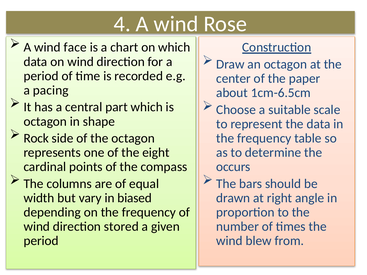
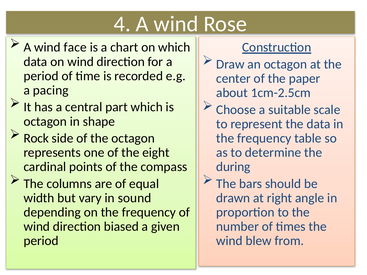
1cm-6.5cm: 1cm-6.5cm -> 1cm-2.5cm
occurs: occurs -> during
biased: biased -> sound
stored: stored -> biased
